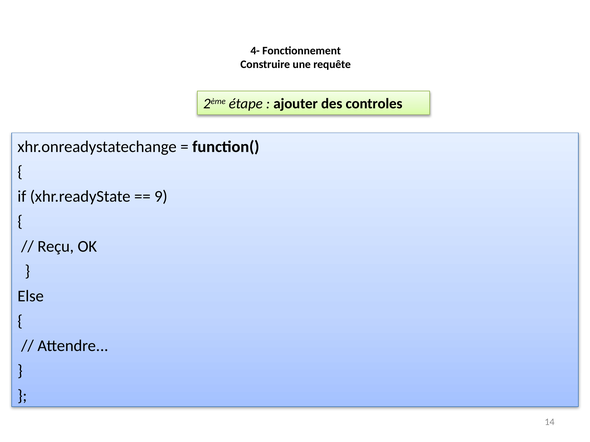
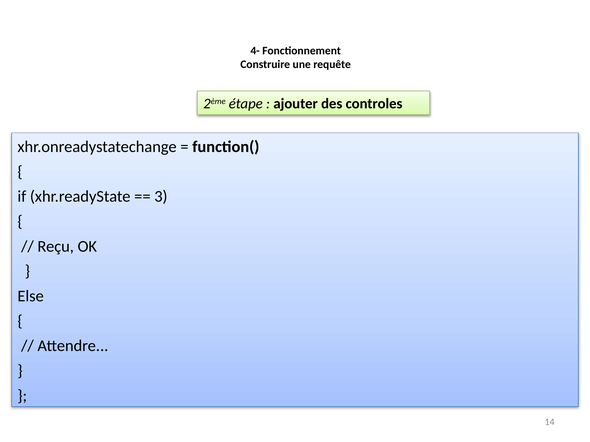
9: 9 -> 3
